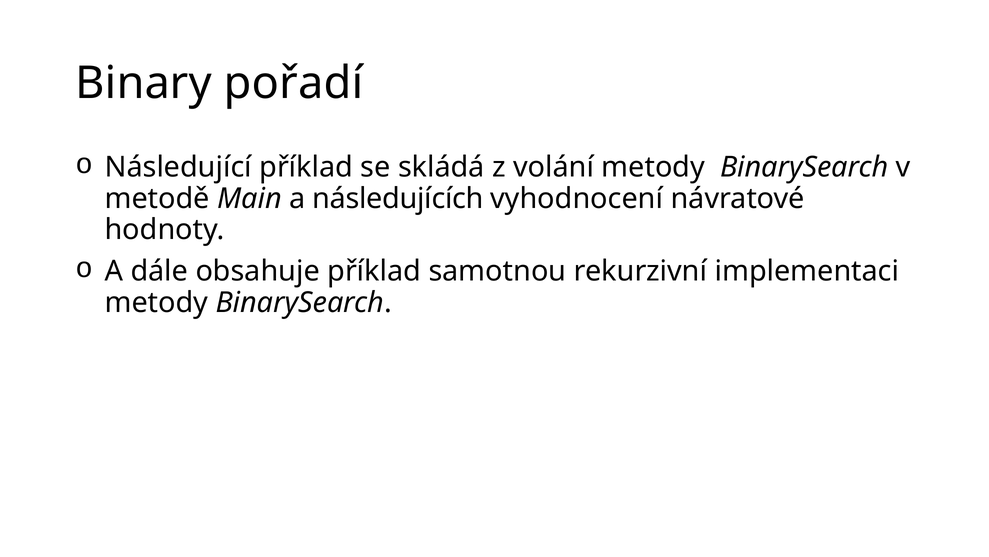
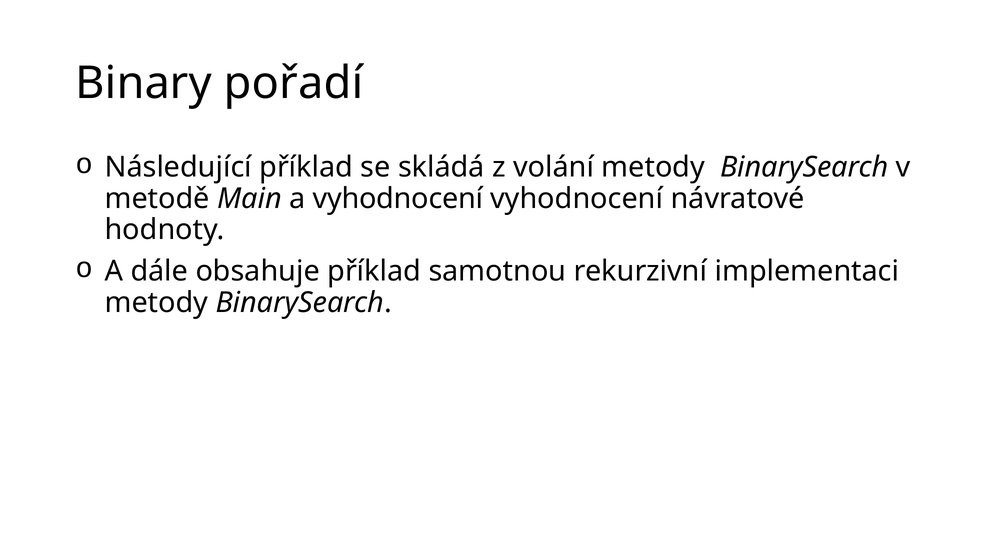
a následujících: následujících -> vyhodnocení
